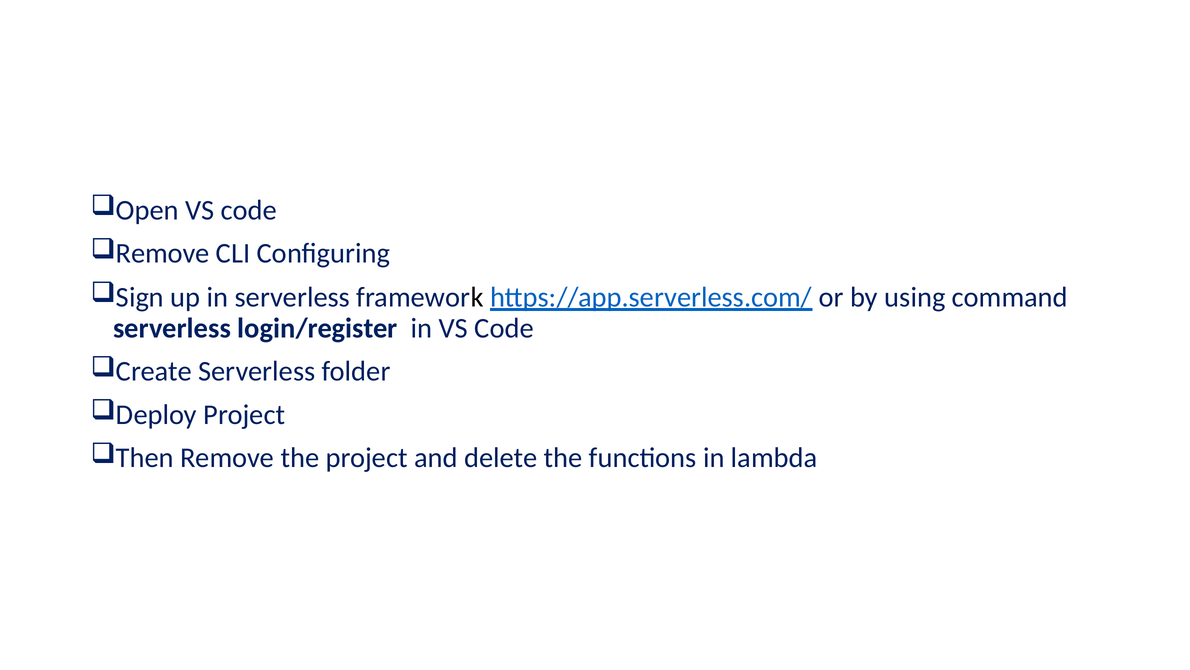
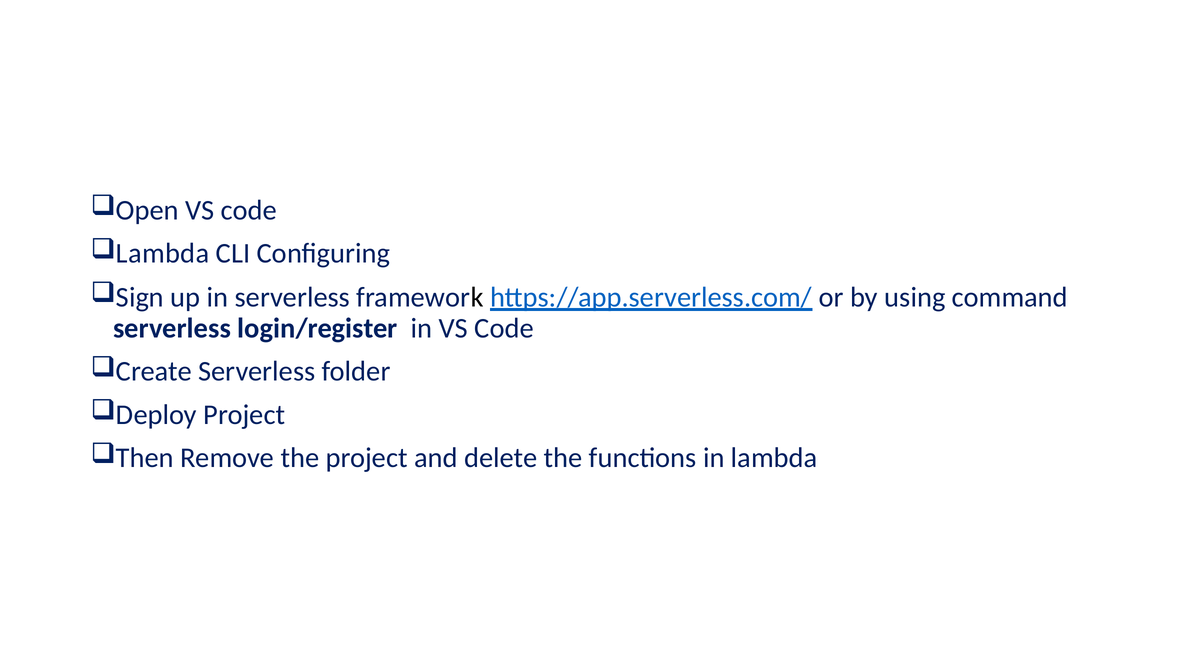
Remove at (163, 253): Remove -> Lambda
